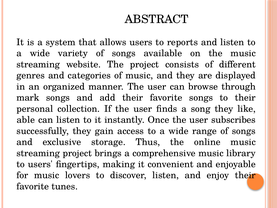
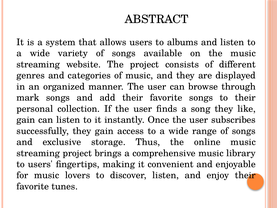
reports: reports -> albums
able at (26, 120): able -> gain
